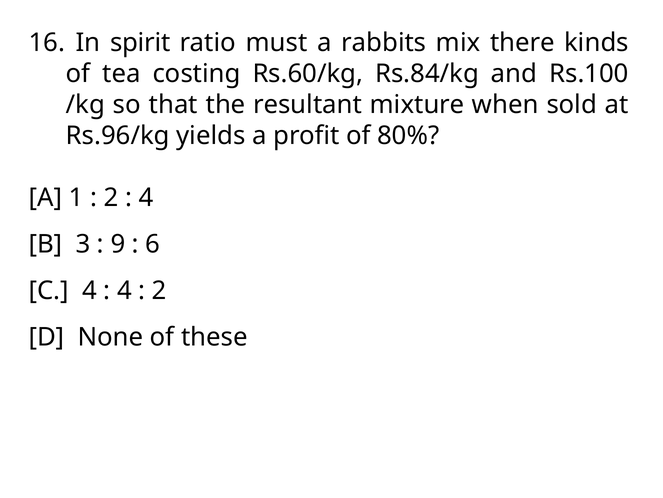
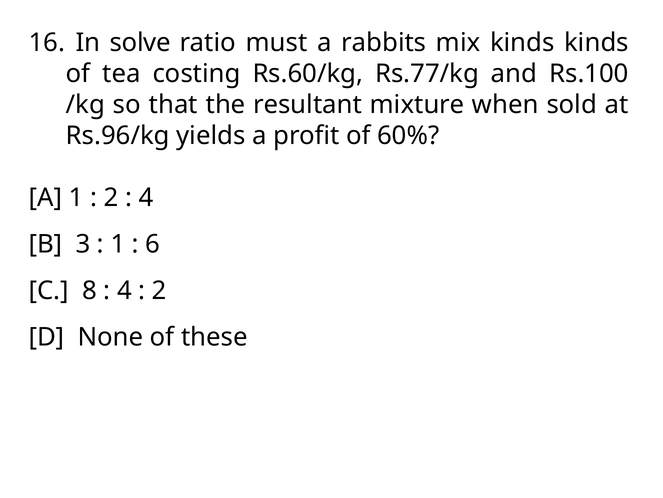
spirit: spirit -> solve
mix there: there -> kinds
Rs.84/kg: Rs.84/kg -> Rs.77/kg
80%: 80% -> 60%
9 at (118, 244): 9 -> 1
C 4: 4 -> 8
